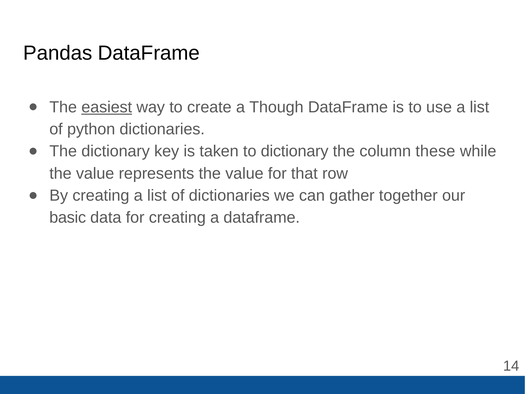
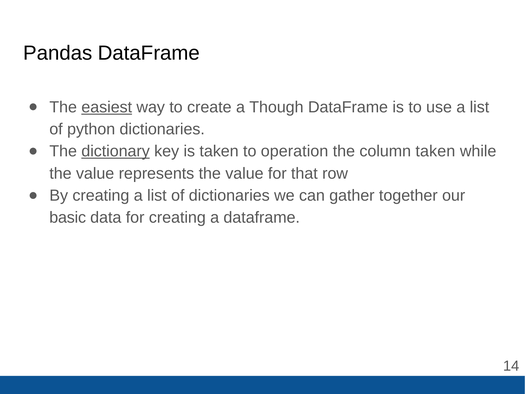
dictionary at (116, 151) underline: none -> present
to dictionary: dictionary -> operation
column these: these -> taken
